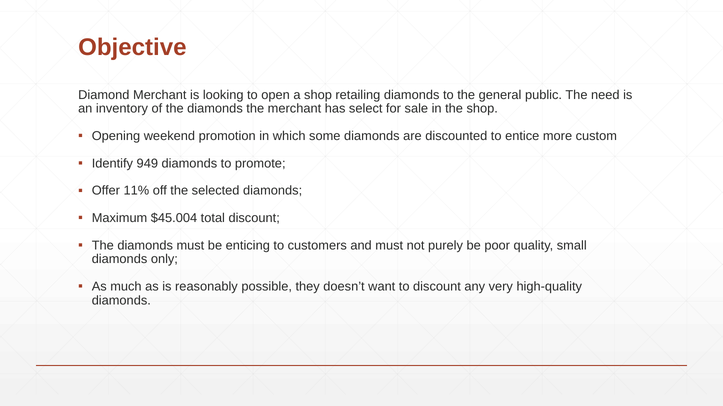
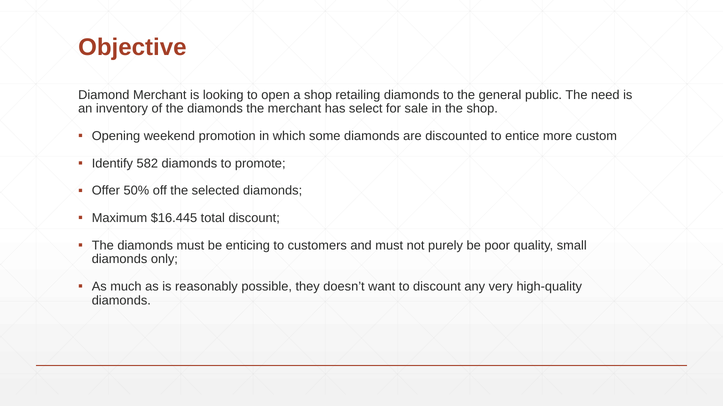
949: 949 -> 582
11%: 11% -> 50%
$45.004: $45.004 -> $16.445
